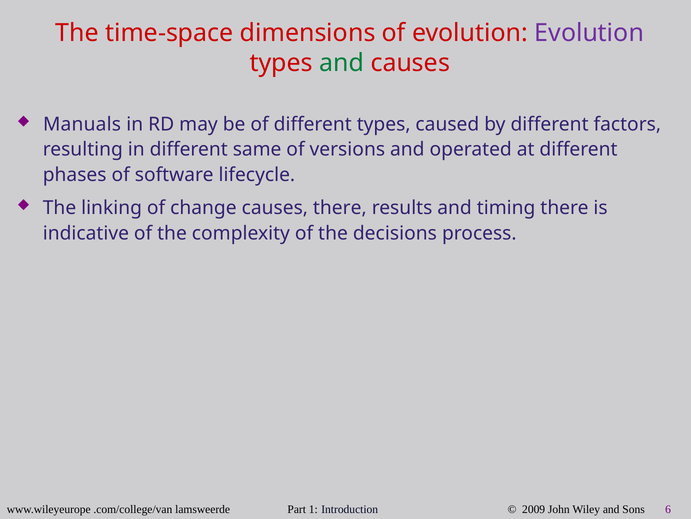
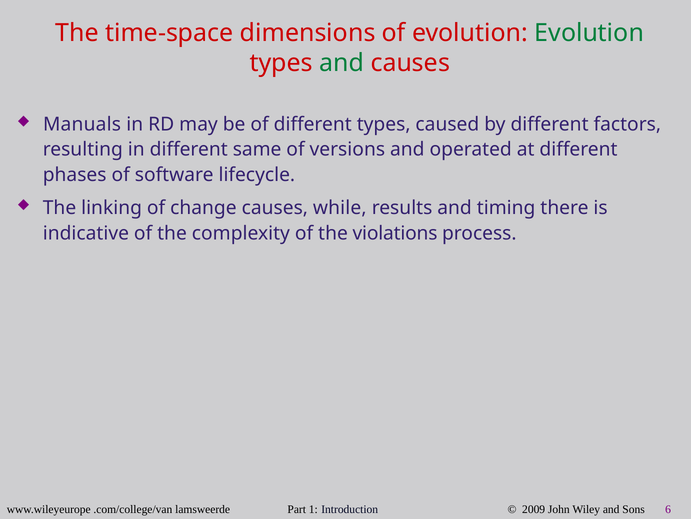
Evolution at (589, 33) colour: purple -> green
causes there: there -> while
decisions: decisions -> violations
